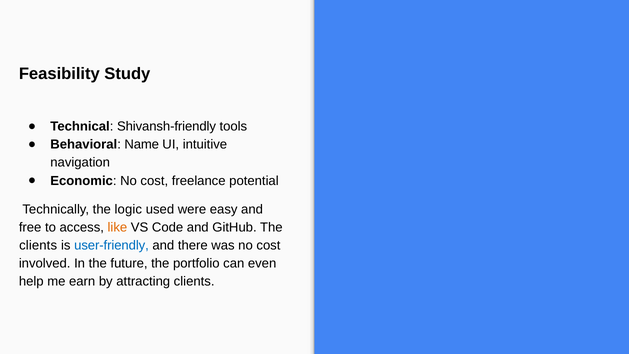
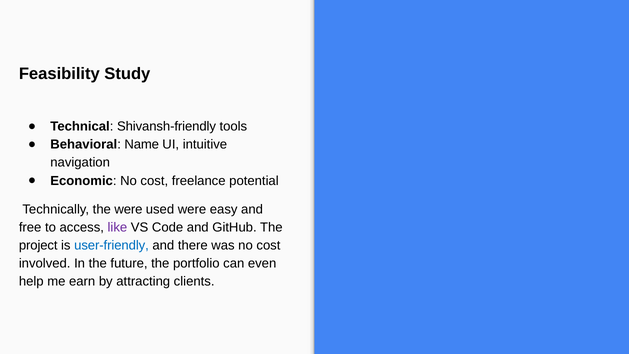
the logic: logic -> were
like colour: orange -> purple
clients at (38, 245): clients -> project
